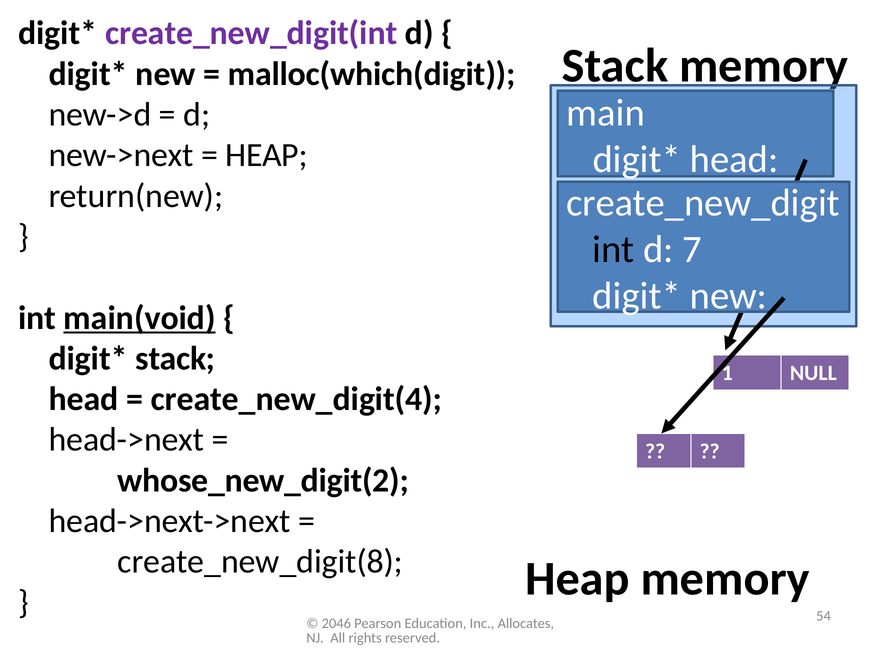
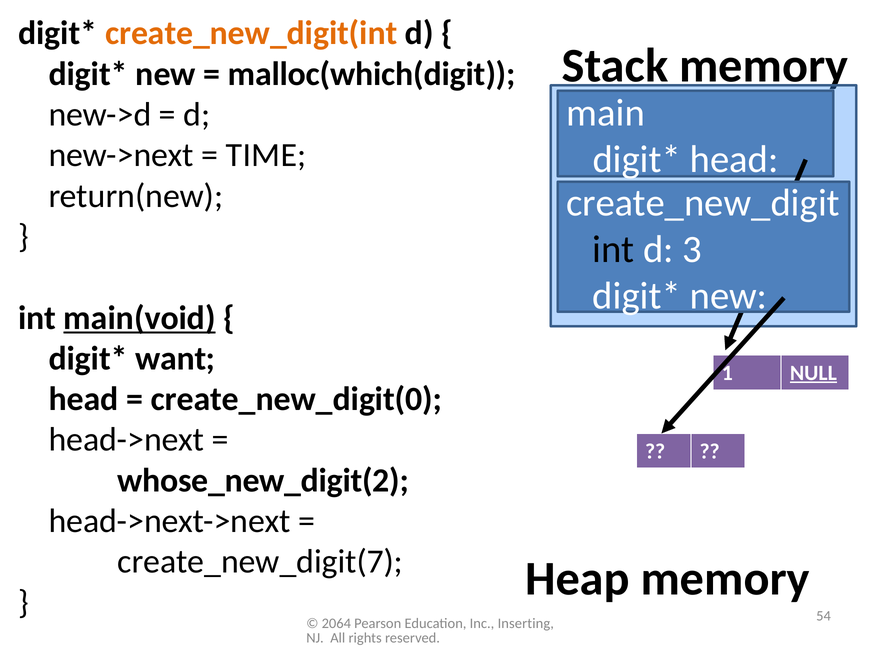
create_new_digit(int colour: purple -> orange
HEAP at (266, 155): HEAP -> TIME
7: 7 -> 3
stack at (175, 359): stack -> want
NULL underline: none -> present
create_new_digit(4: create_new_digit(4 -> create_new_digit(0
create_new_digit(8: create_new_digit(8 -> create_new_digit(7
2046: 2046 -> 2064
Allocates: Allocates -> Inserting
